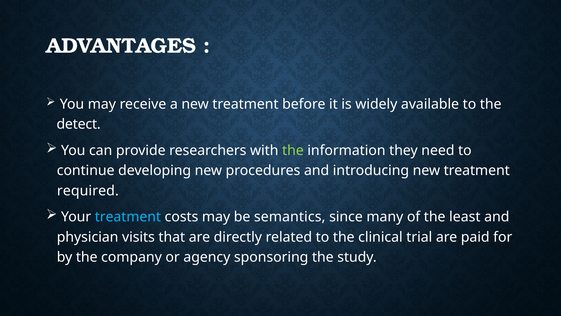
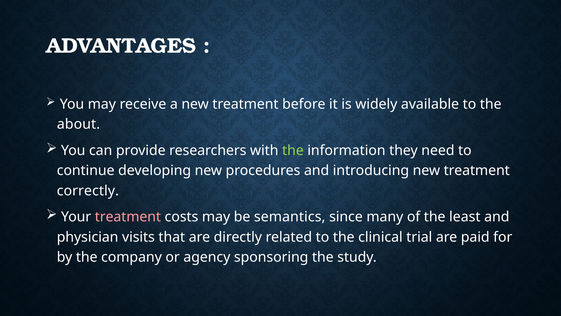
detect: detect -> about
required: required -> correctly
treatment at (128, 217) colour: light blue -> pink
